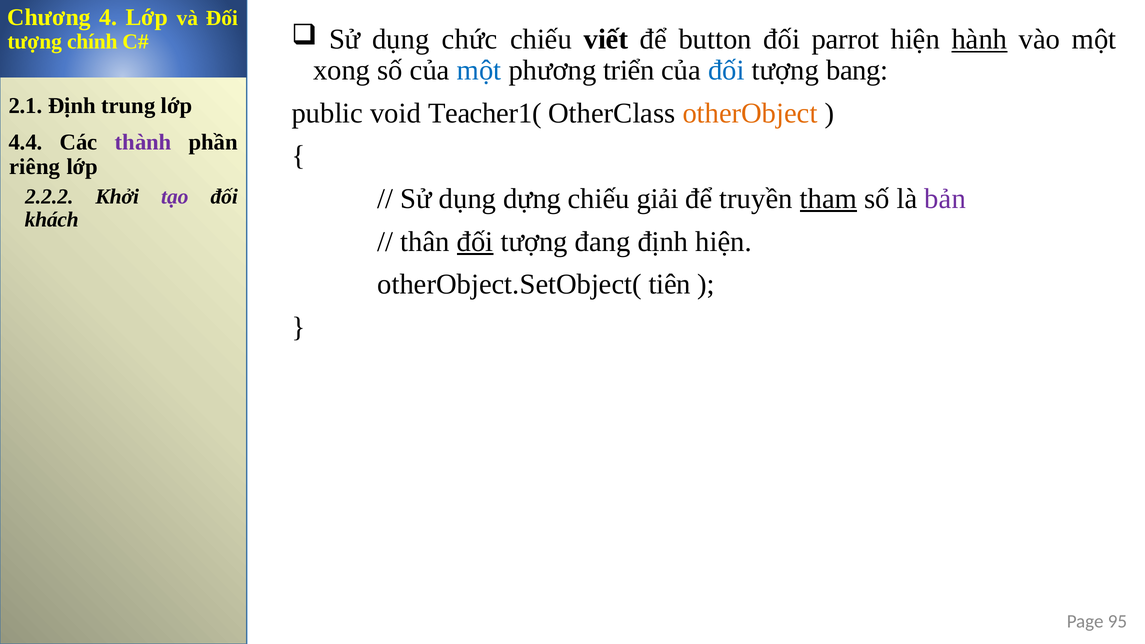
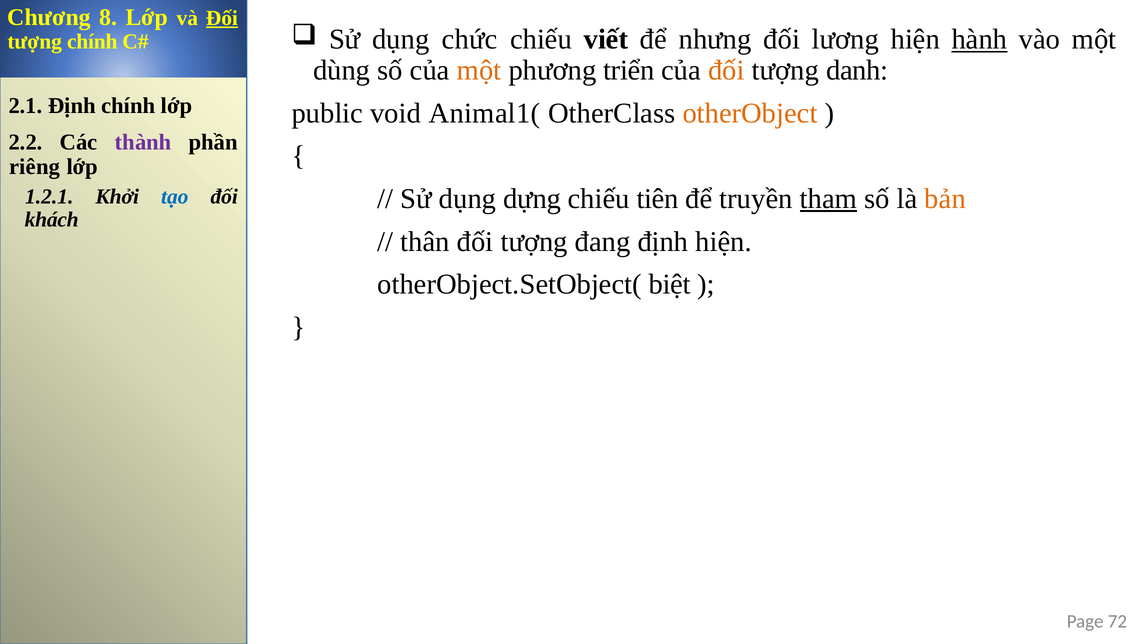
4: 4 -> 8
Đối at (222, 18) underline: none -> present
button: button -> nhưng
parrot: parrot -> lương
xong: xong -> dùng
một at (479, 70) colour: blue -> orange
đối at (726, 70) colour: blue -> orange
bang: bang -> danh
Định trung: trung -> chính
Teacher1(: Teacher1( -> Animal1(
4.4: 4.4 -> 2.2
giải: giải -> tiên
bản colour: purple -> orange
2.2.2: 2.2.2 -> 1.2.1
tạo colour: purple -> blue
đối at (475, 242) underline: present -> none
tiên: tiên -> biệt
95: 95 -> 72
